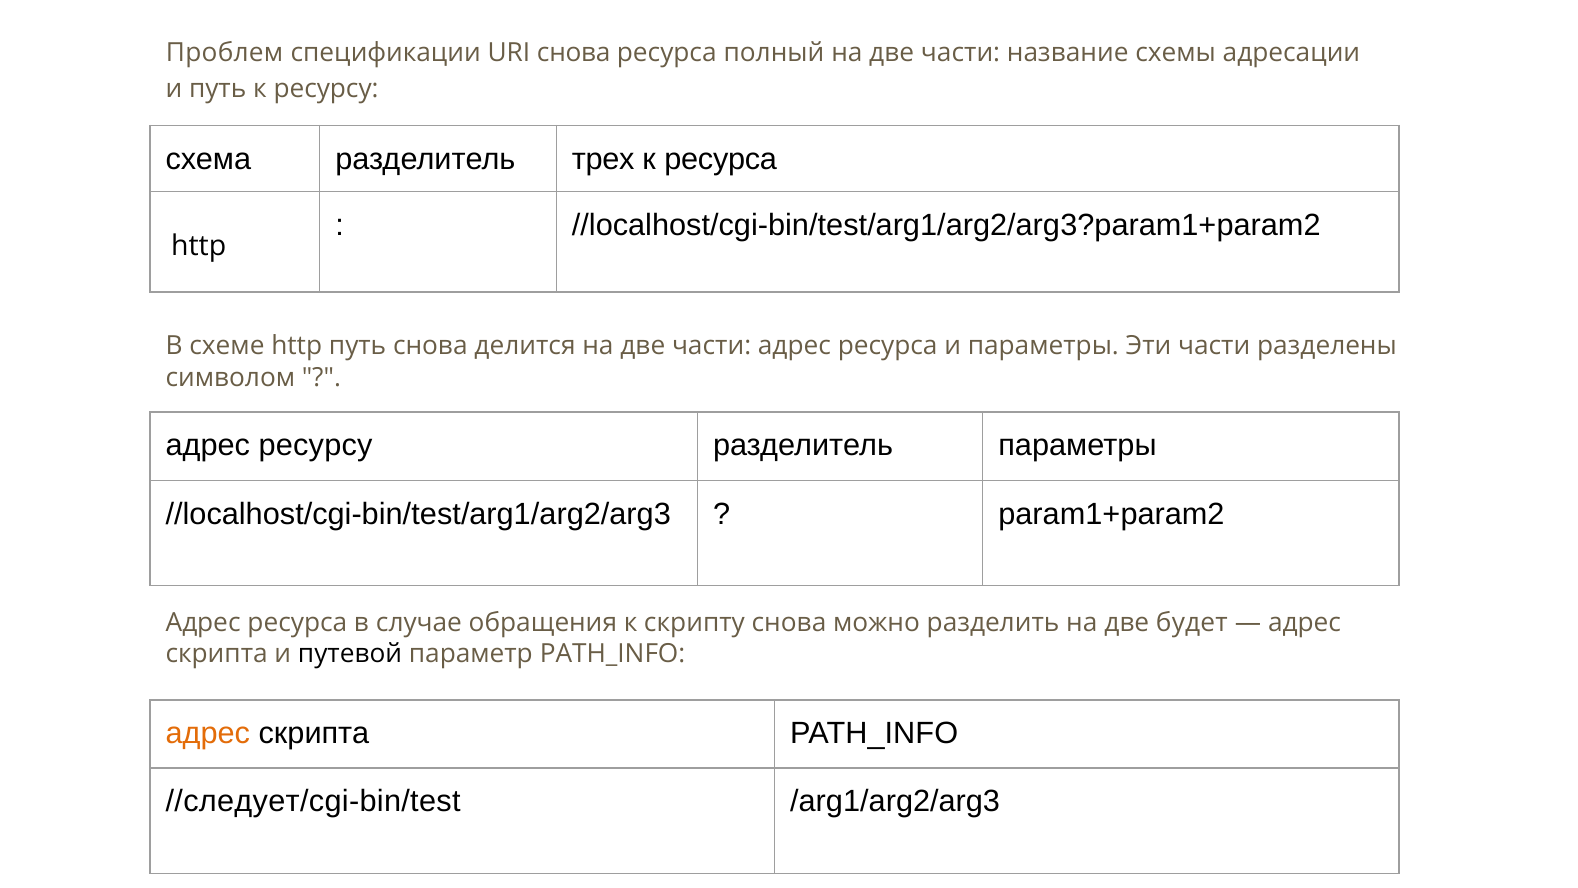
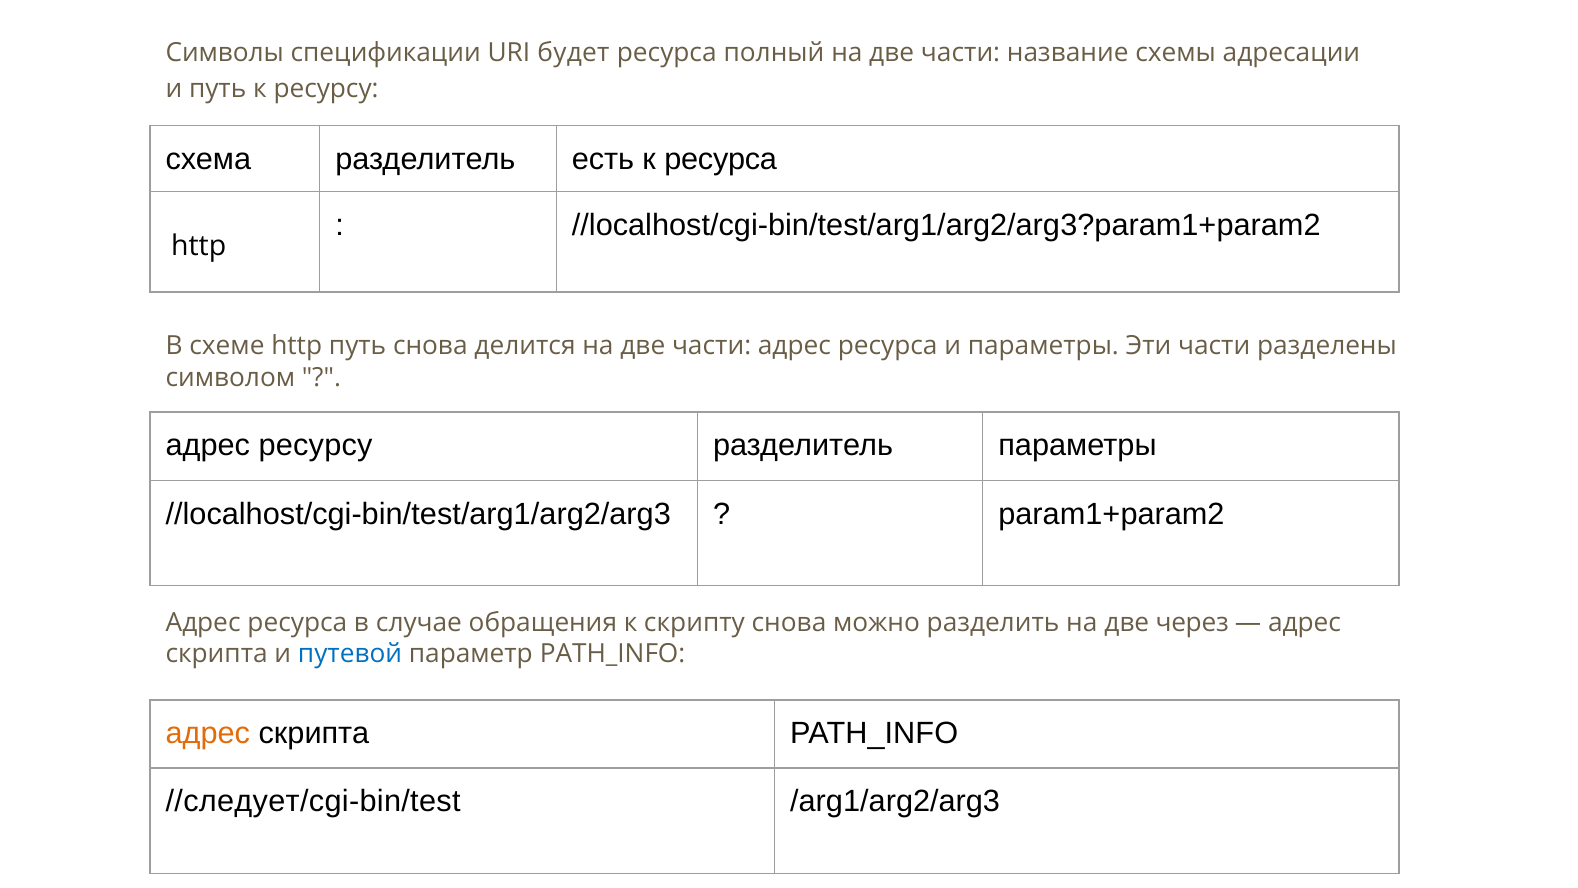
Проблем: Проблем -> Символы
URI снова: снова -> будет
трех: трех -> есть
будет: будет -> через
путевой colour: black -> blue
